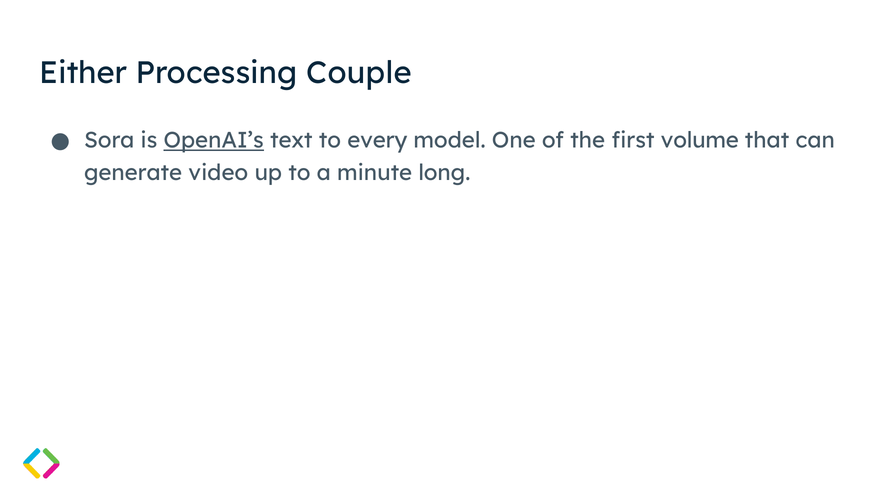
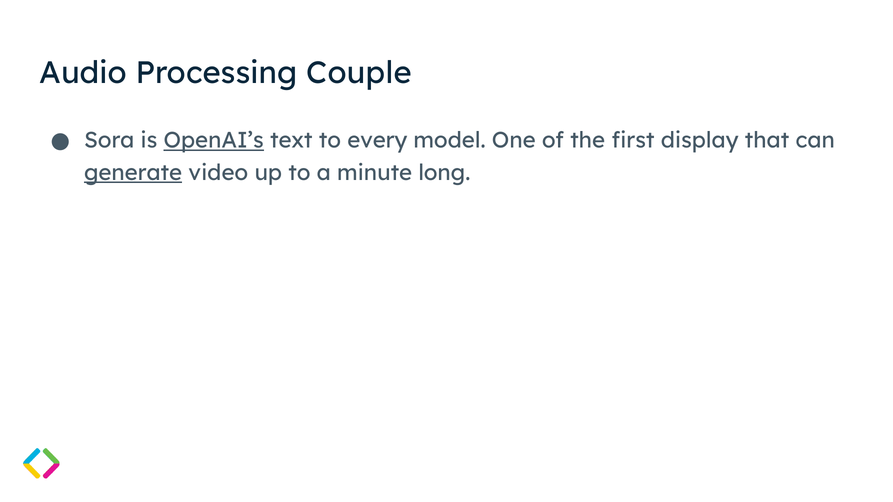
Either: Either -> Audio
volume: volume -> display
generate underline: none -> present
